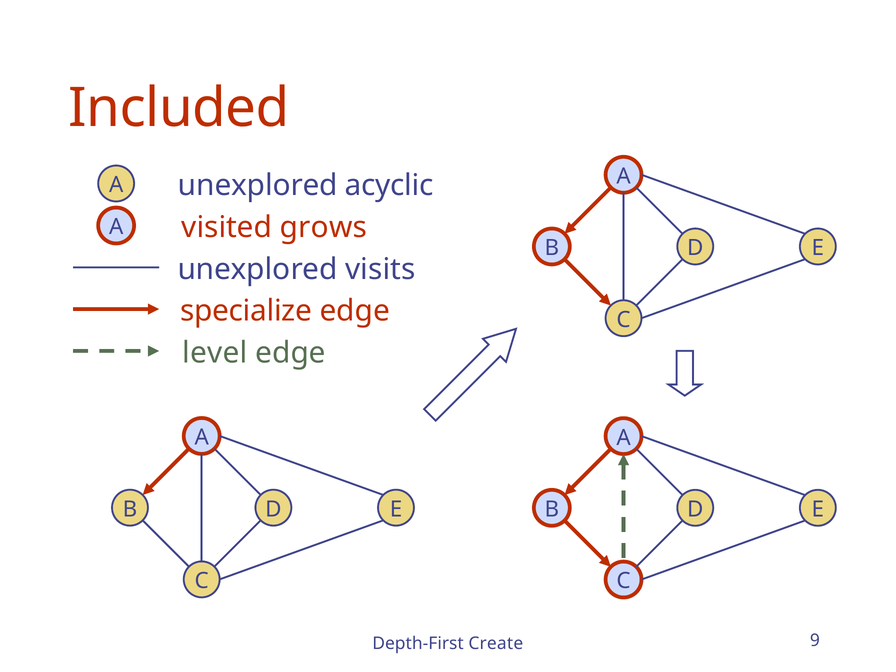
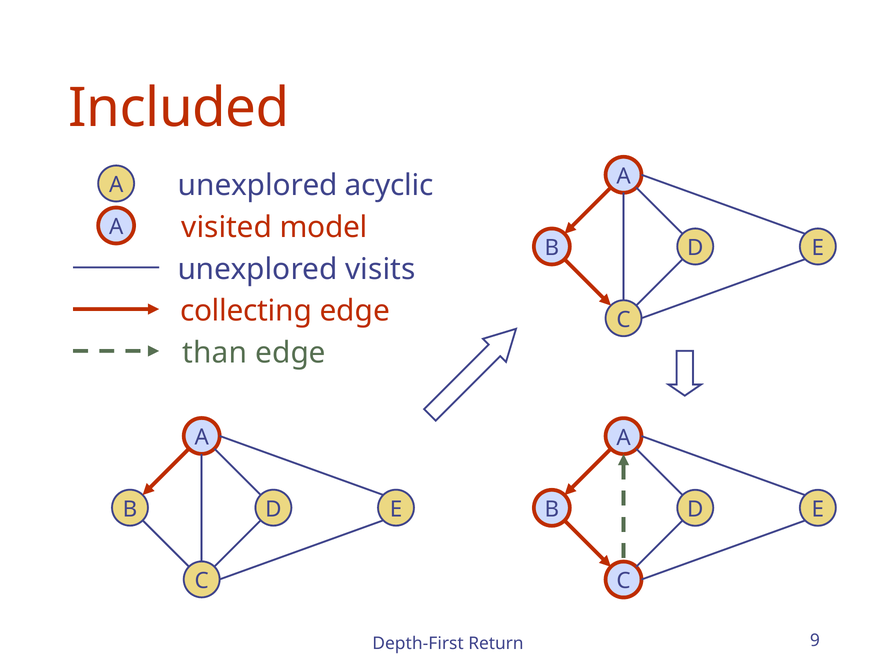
grows: grows -> model
specialize: specialize -> collecting
level: level -> than
Create: Create -> Return
